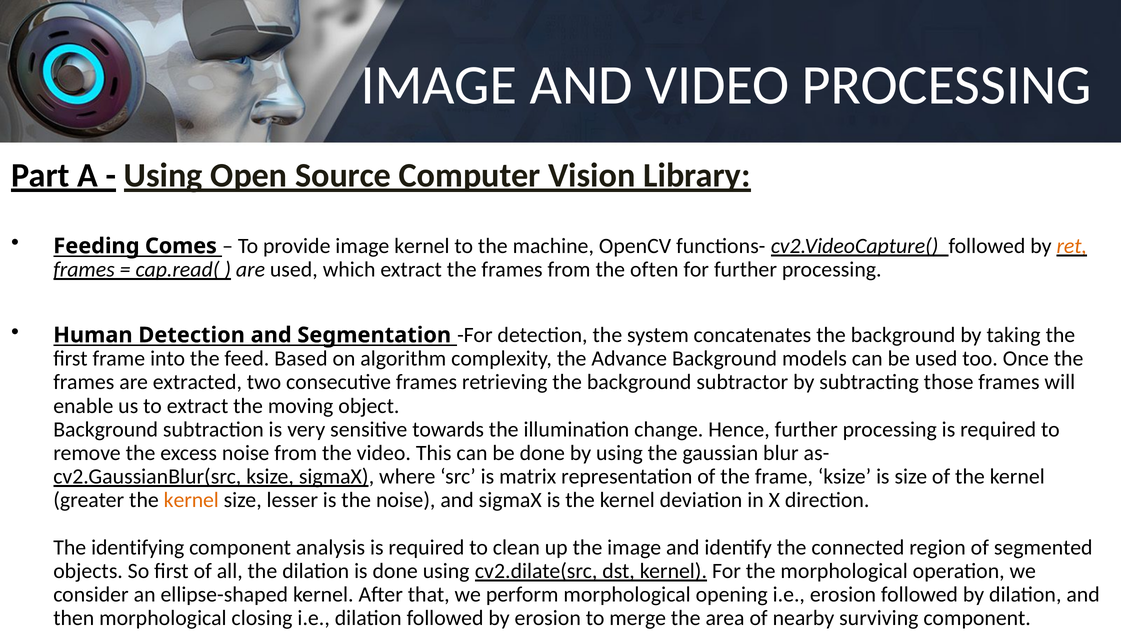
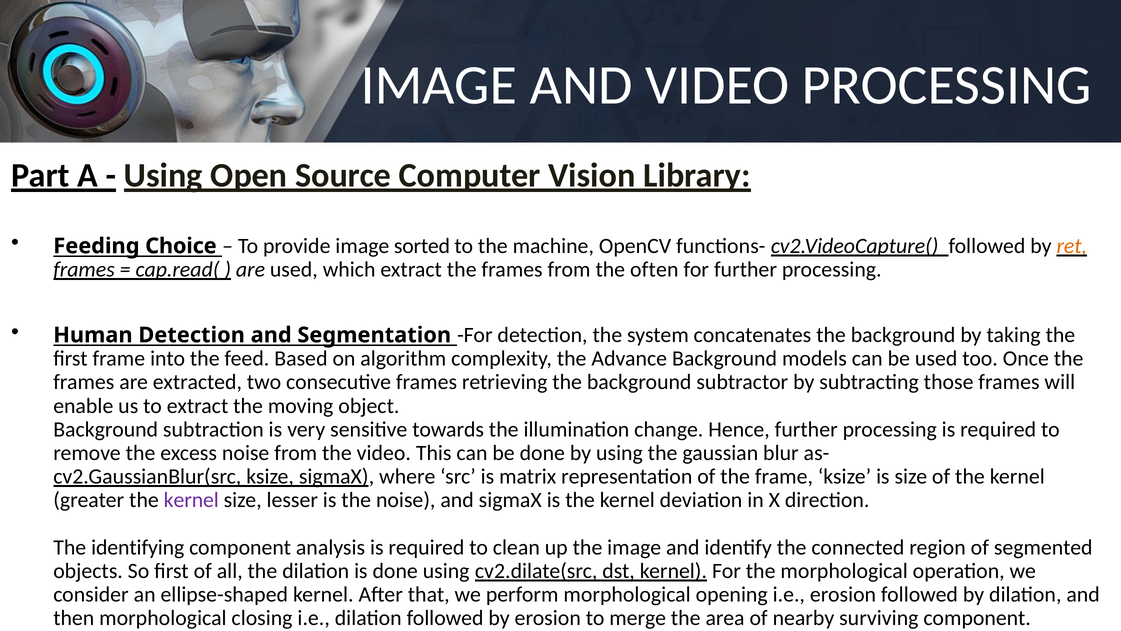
Comes: Comes -> Choice
image kernel: kernel -> sorted
kernel at (191, 500) colour: orange -> purple
